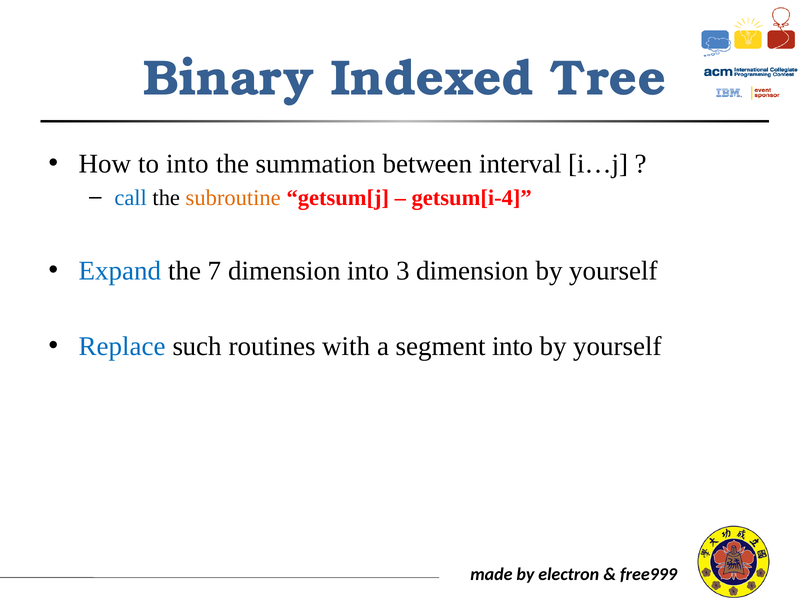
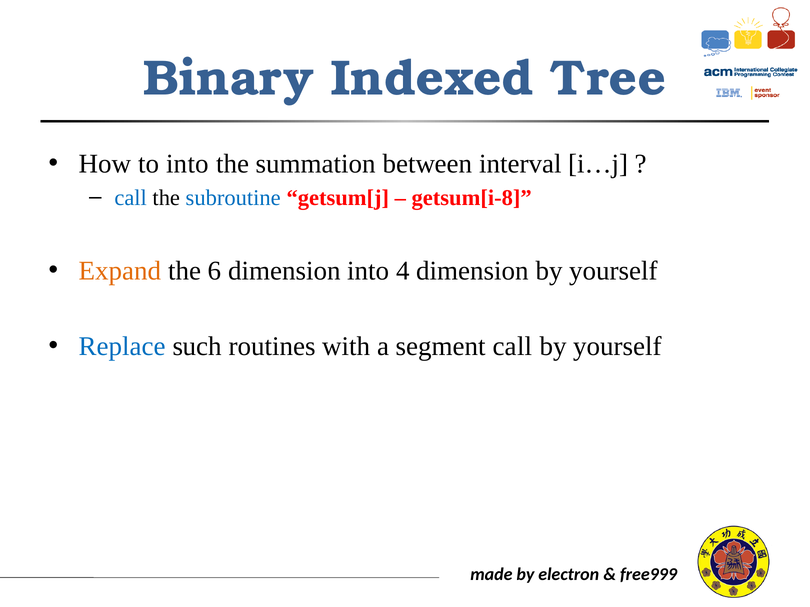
subroutine colour: orange -> blue
getsum[i-4: getsum[i-4 -> getsum[i-8
Expand colour: blue -> orange
7: 7 -> 6
3: 3 -> 4
segment into: into -> call
